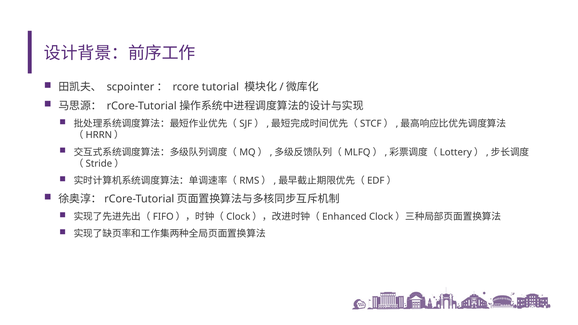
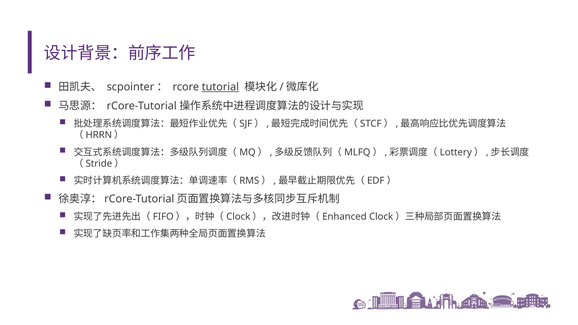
tutorial underline: none -> present
